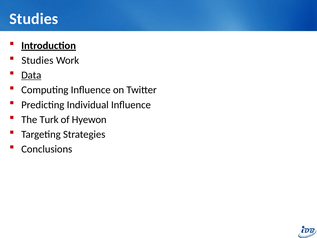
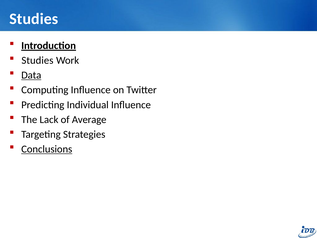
Turk: Turk -> Lack
Hyewon: Hyewon -> Average
Conclusions underline: none -> present
